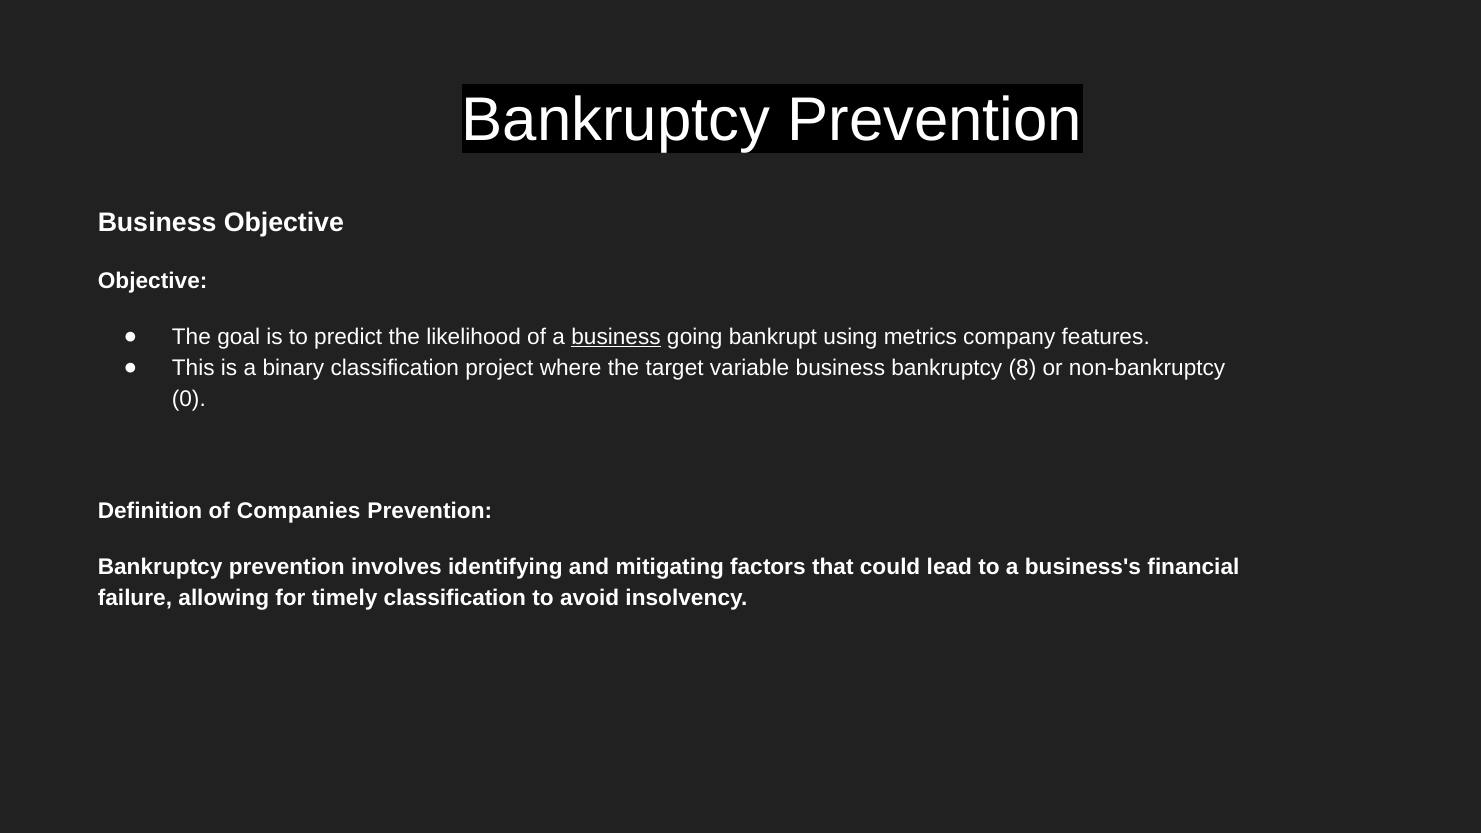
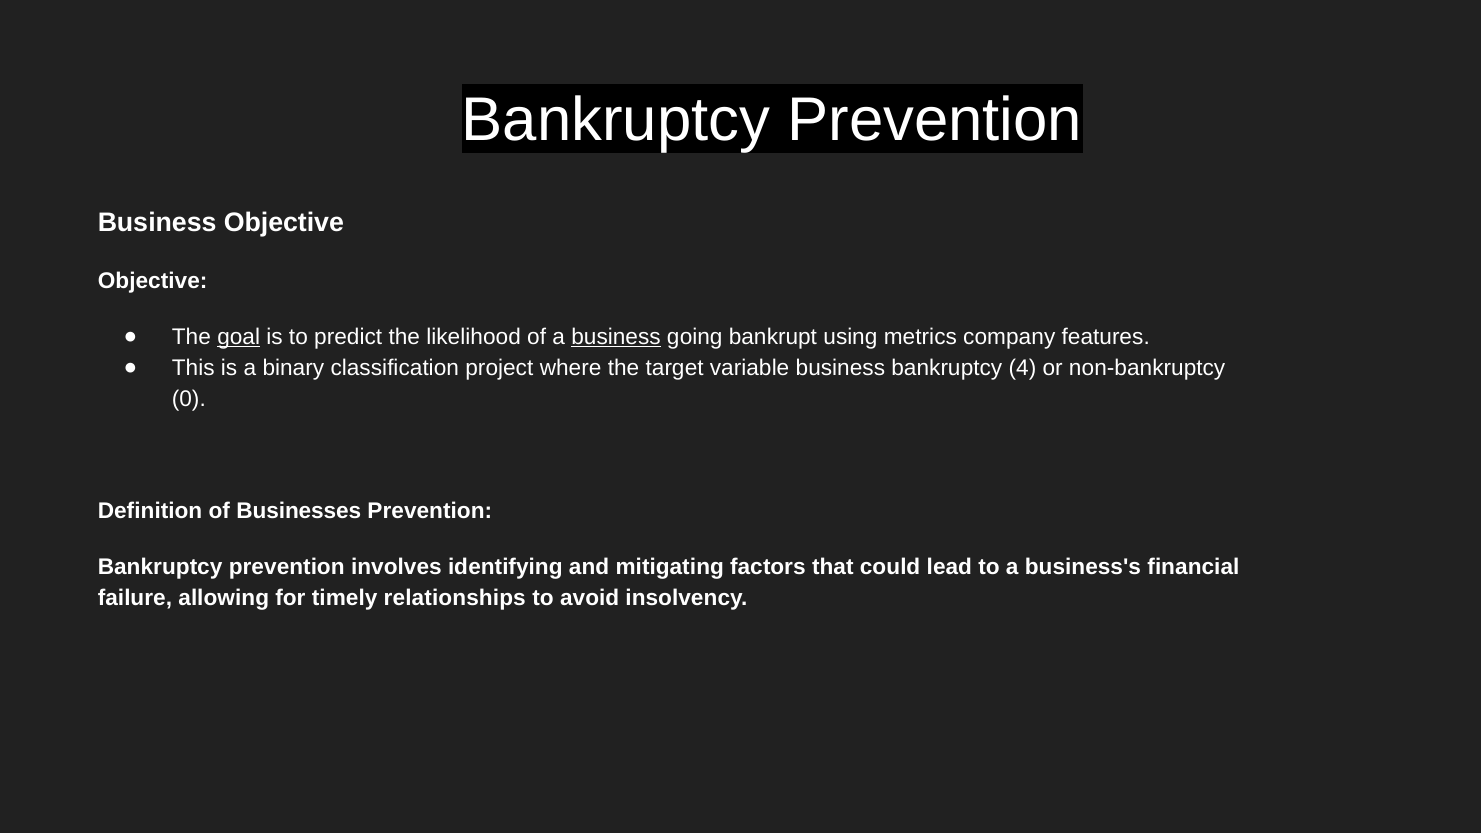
goal underline: none -> present
8: 8 -> 4
Companies: Companies -> Businesses
timely classification: classification -> relationships
